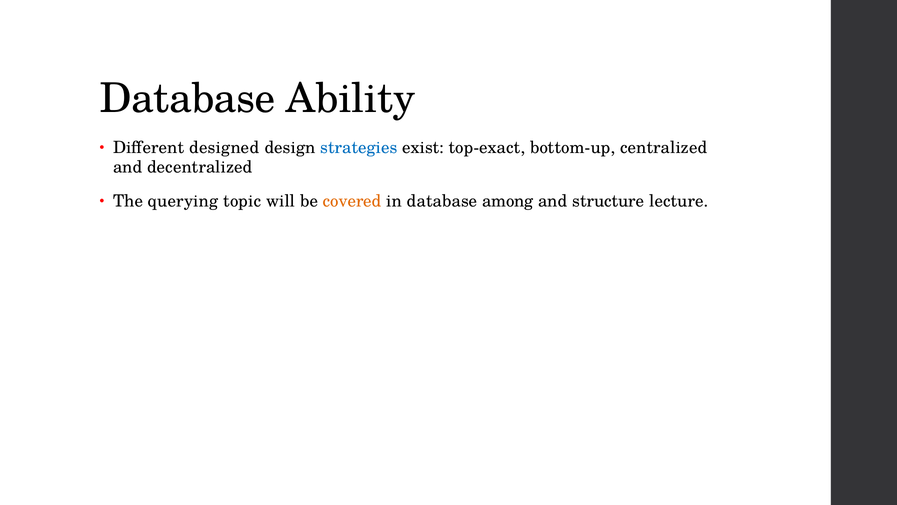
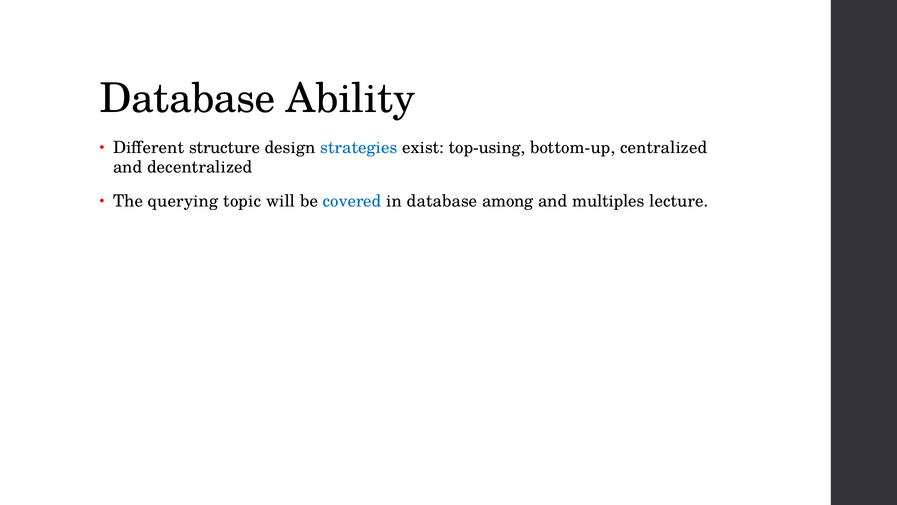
designed: designed -> structure
top-exact: top-exact -> top-using
covered colour: orange -> blue
structure: structure -> multiples
